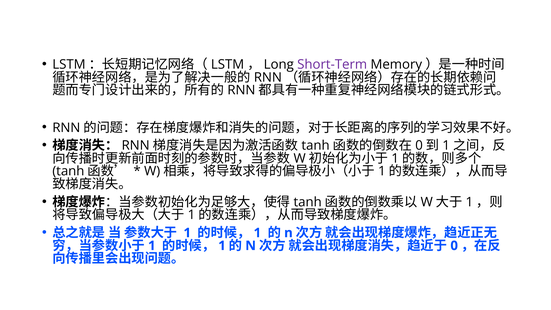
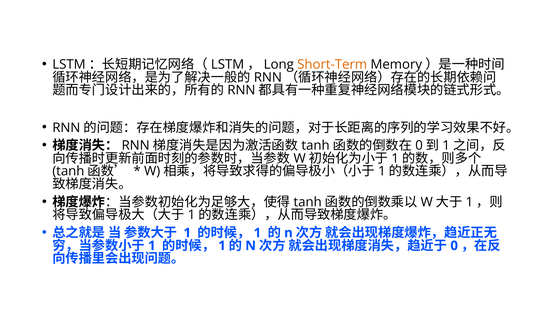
Short-Term colour: purple -> orange
